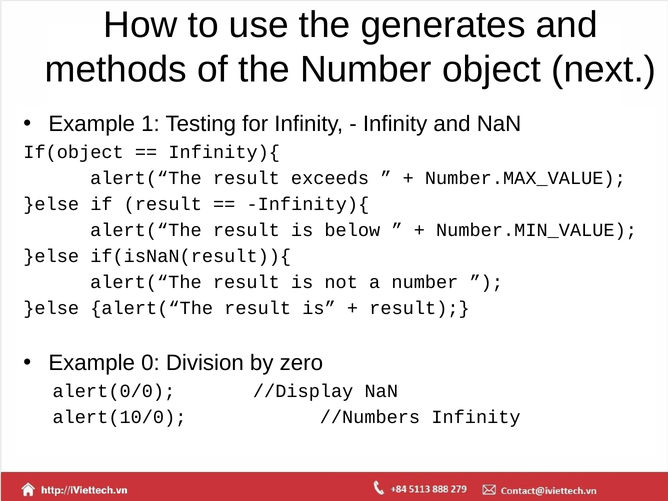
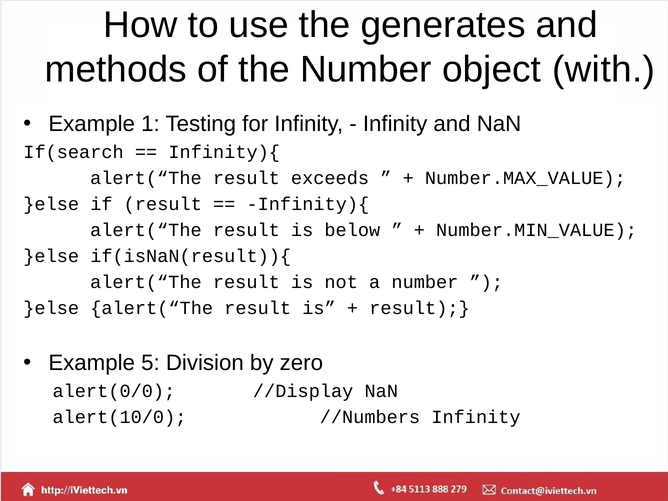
next: next -> with
If(object: If(object -> If(search
0: 0 -> 5
